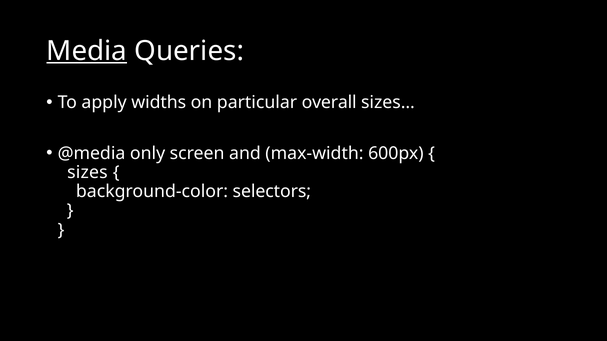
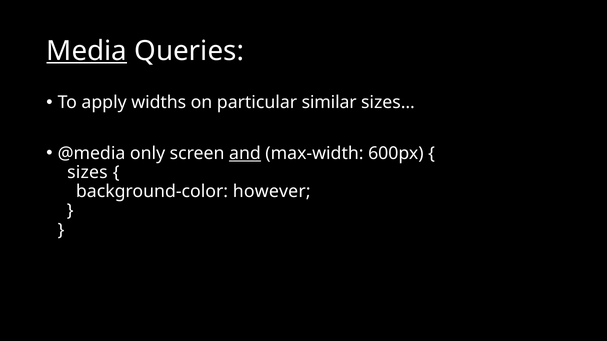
overall: overall -> similar
and underline: none -> present
selectors: selectors -> however
